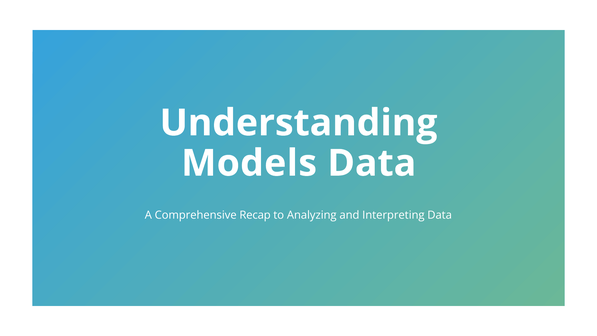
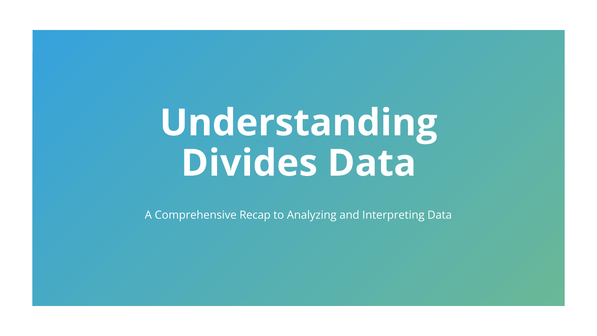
Models: Models -> Divides
